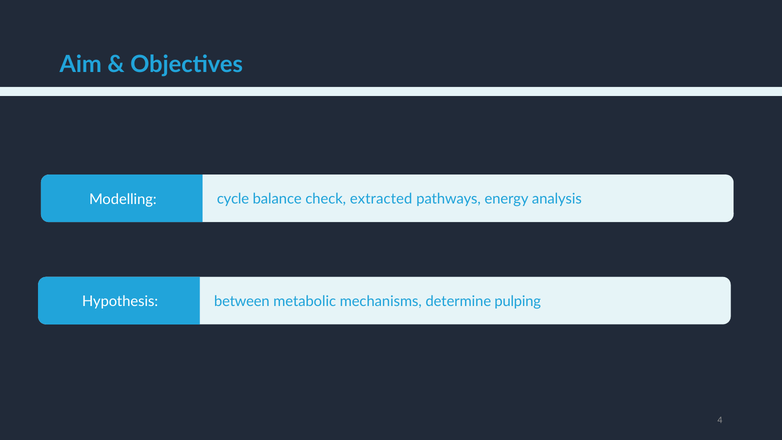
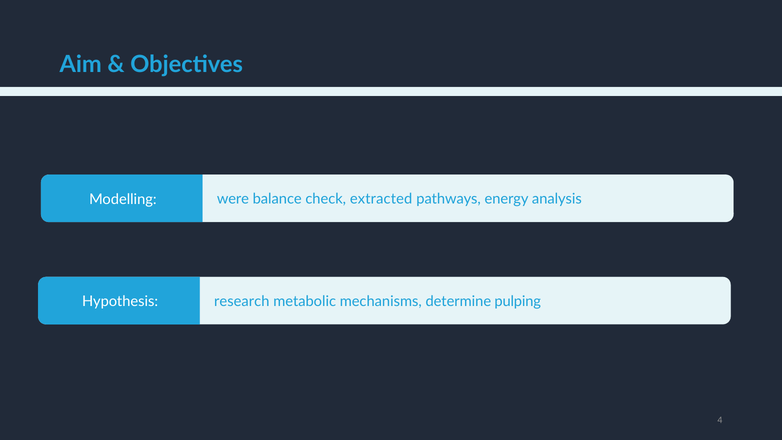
cycle: cycle -> were
between: between -> research
